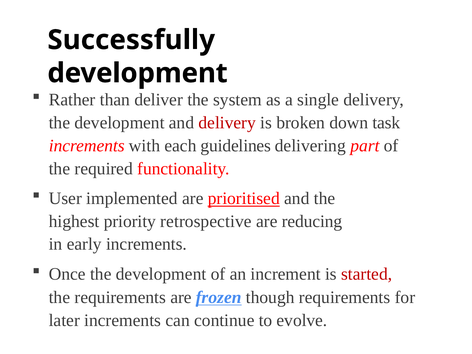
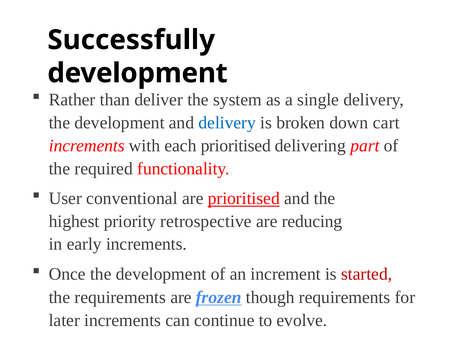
delivery at (227, 123) colour: red -> blue
task: task -> cart
each guidelines: guidelines -> prioritised
implemented: implemented -> conventional
